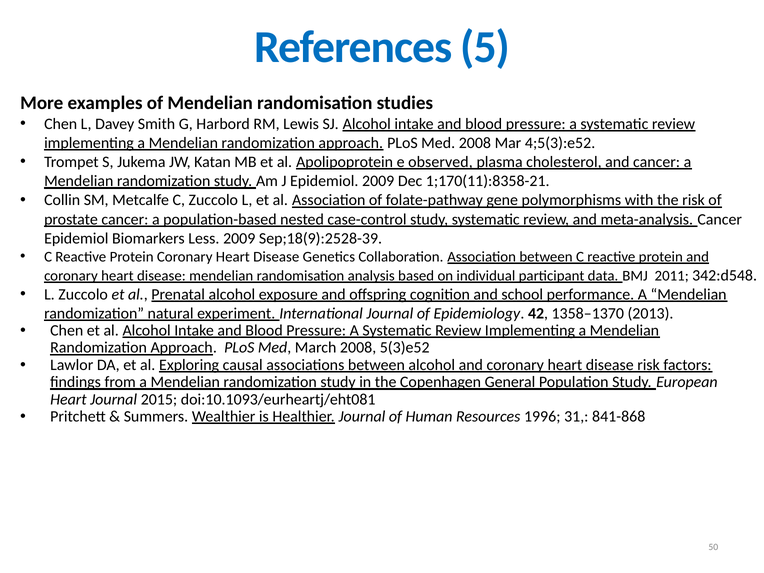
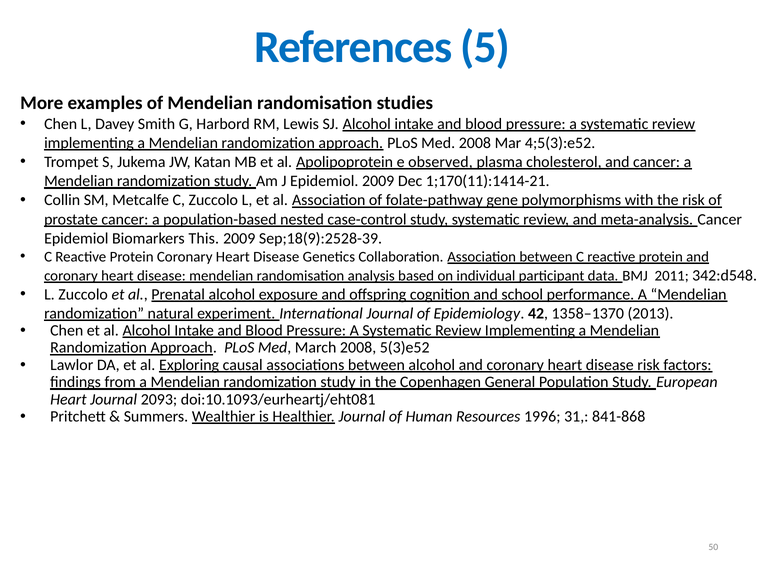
1;170(11):8358-21: 1;170(11):8358-21 -> 1;170(11):1414-21
Less: Less -> This
2015: 2015 -> 2093
